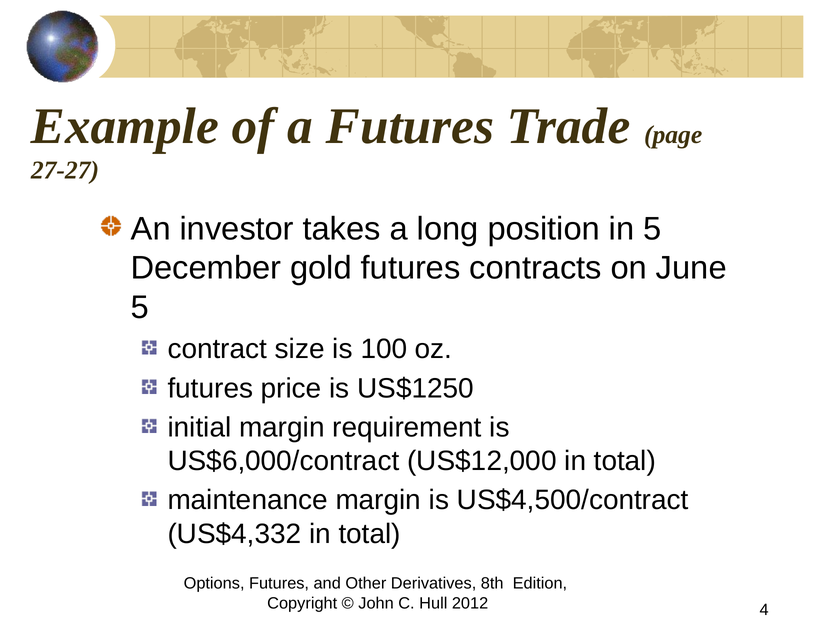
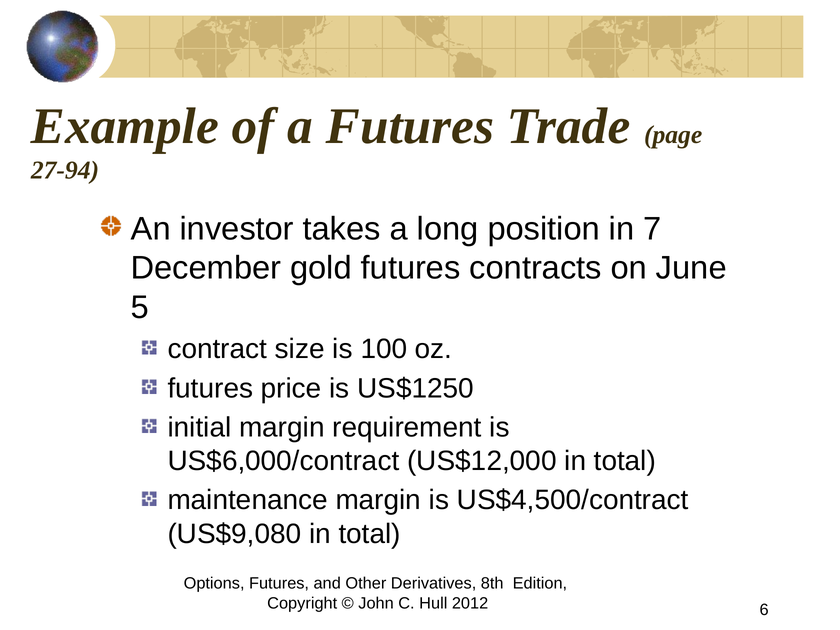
27-27: 27-27 -> 27-94
in 5: 5 -> 7
US$4,332: US$4,332 -> US$9,080
4: 4 -> 6
